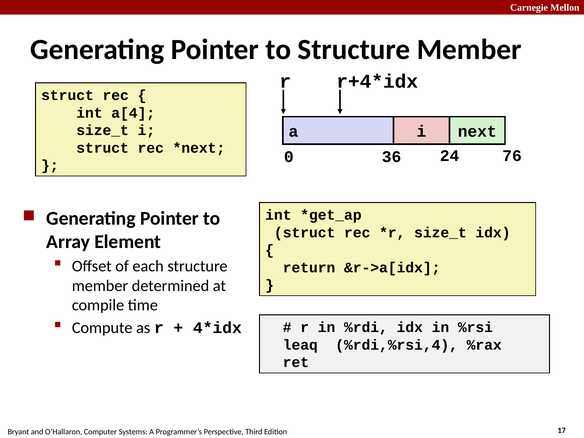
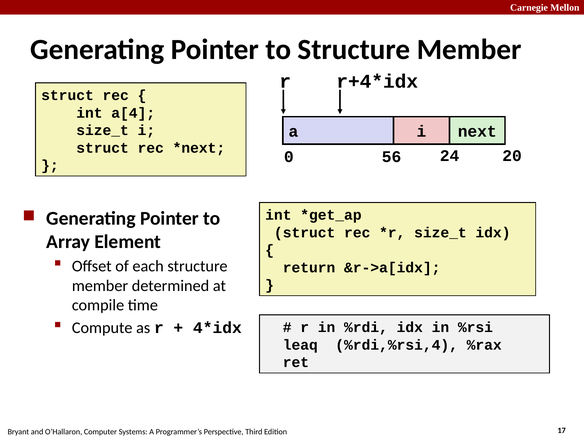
36: 36 -> 56
76: 76 -> 20
